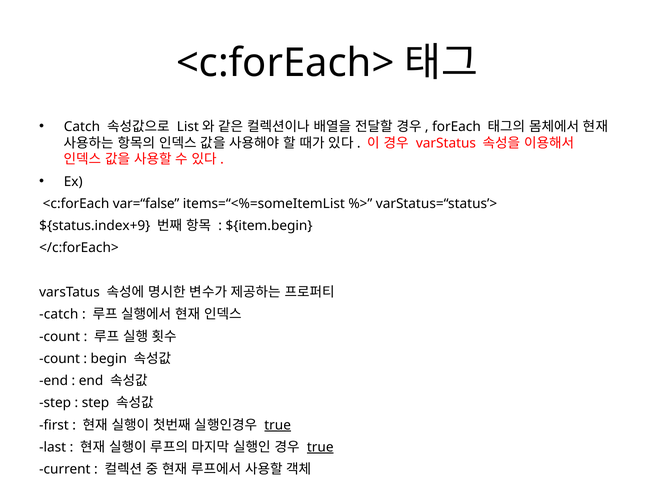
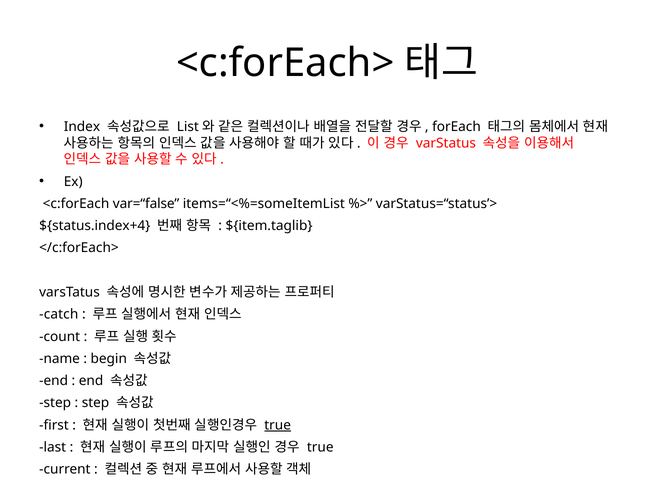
Catch at (82, 127): Catch -> Index
${status.index+9: ${status.index+9 -> ${status.index+4
${item.begin: ${item.begin -> ${item.taglib
count at (60, 359): count -> name
true at (320, 448) underline: present -> none
